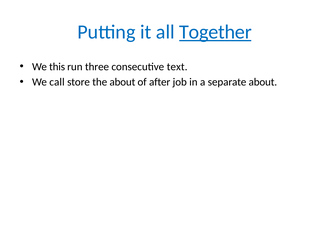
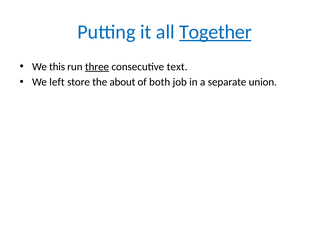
three underline: none -> present
call: call -> left
after: after -> both
separate about: about -> union
